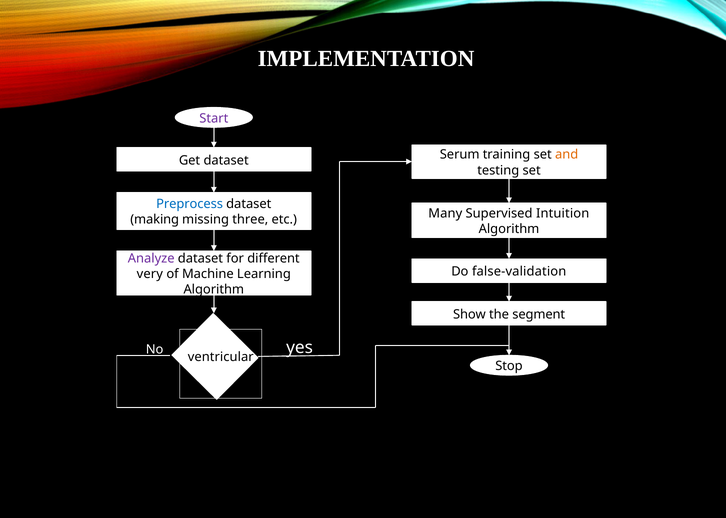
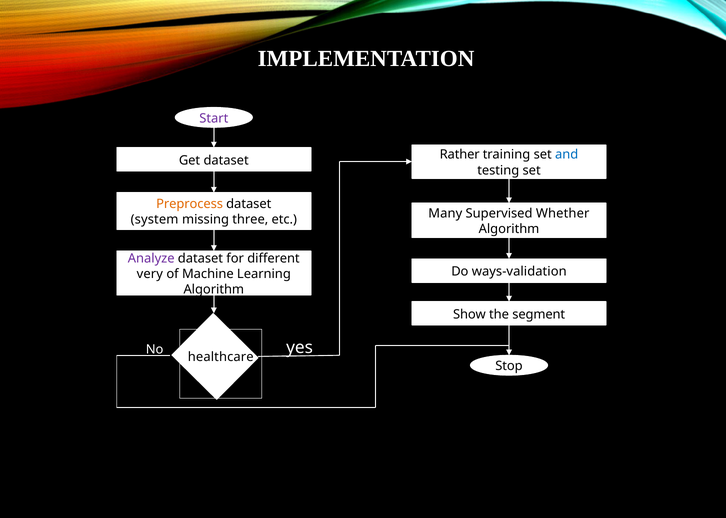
Serum: Serum -> Rather
and colour: orange -> blue
Preprocess colour: blue -> orange
Intuition: Intuition -> Whether
making: making -> system
false-validation: false-validation -> ways-validation
ventricular: ventricular -> healthcare
